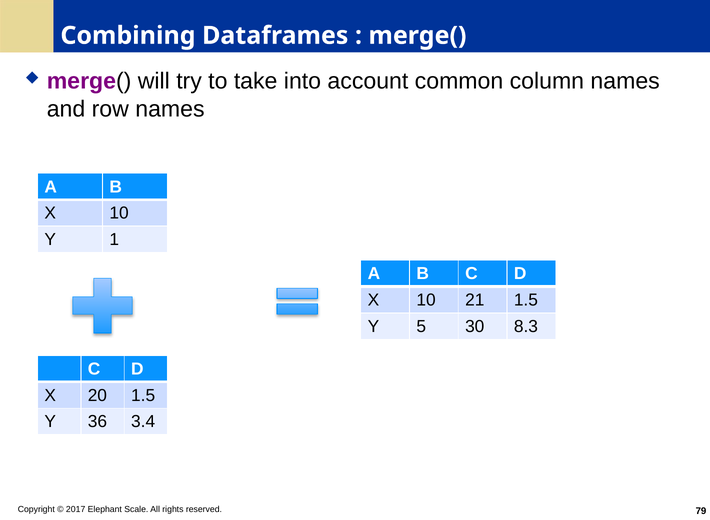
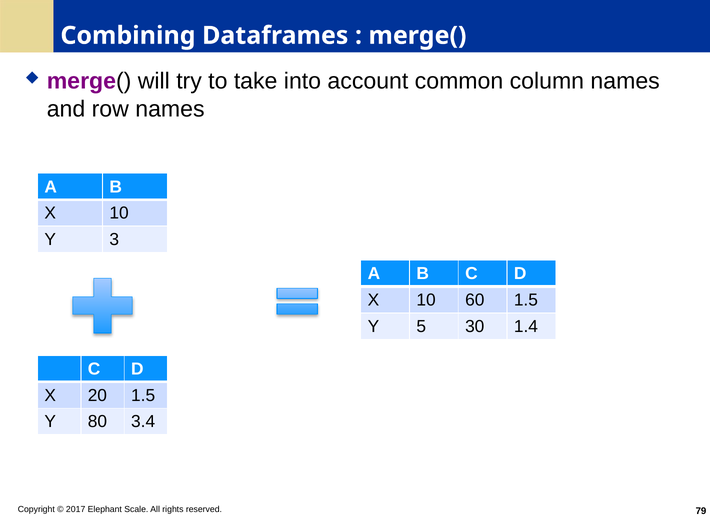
1: 1 -> 3
21: 21 -> 60
8.3: 8.3 -> 1.4
36: 36 -> 80
